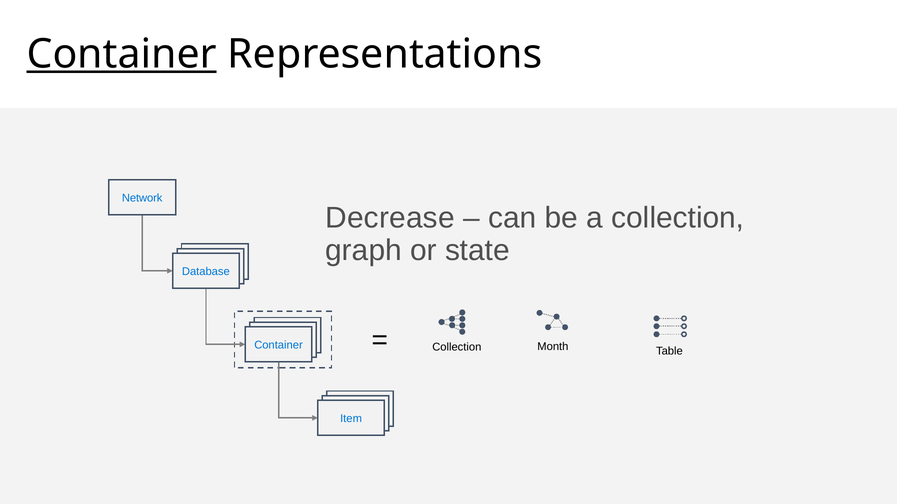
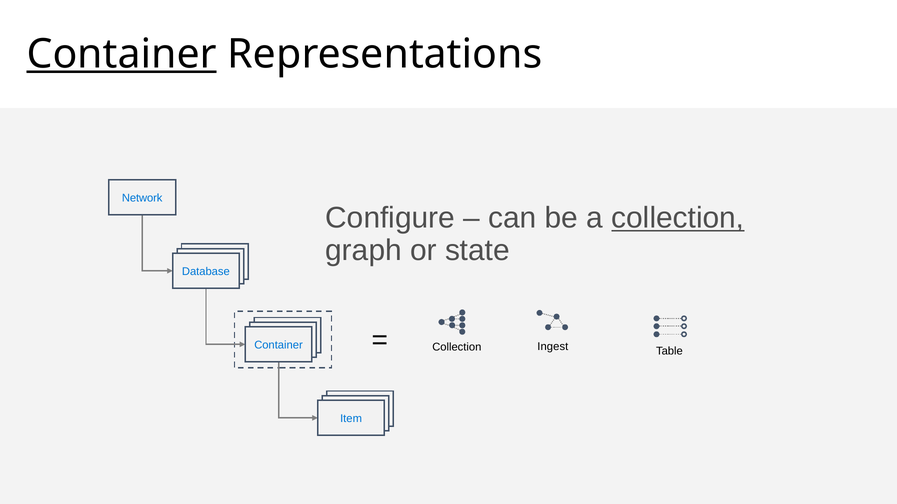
Decrease: Decrease -> Configure
collection at (678, 218) underline: none -> present
Month: Month -> Ingest
